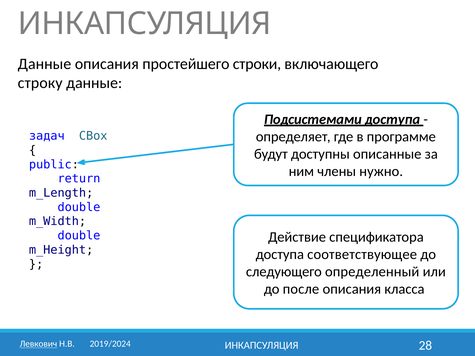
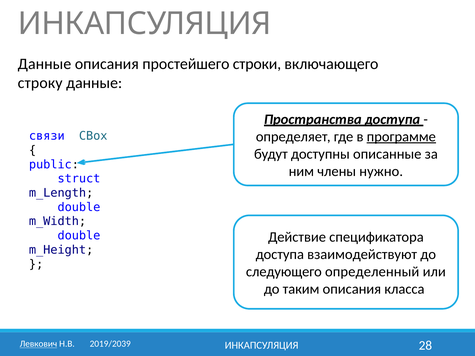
Подсистемами: Подсистемами -> Пространства
задач: задач -> связи
программе underline: none -> present
return: return -> struct
соответствующее: соответствующее -> взаимодействуют
после: после -> таким
2019/2024: 2019/2024 -> 2019/2039
